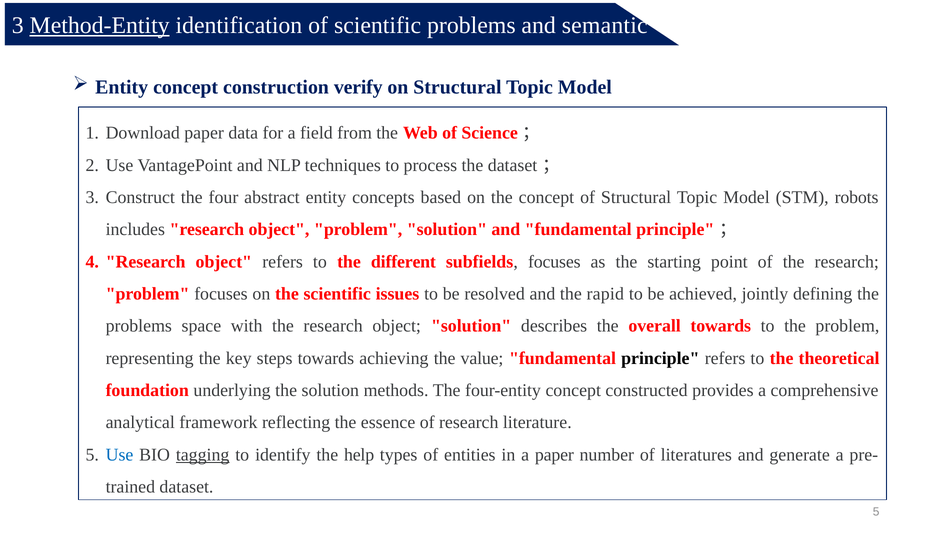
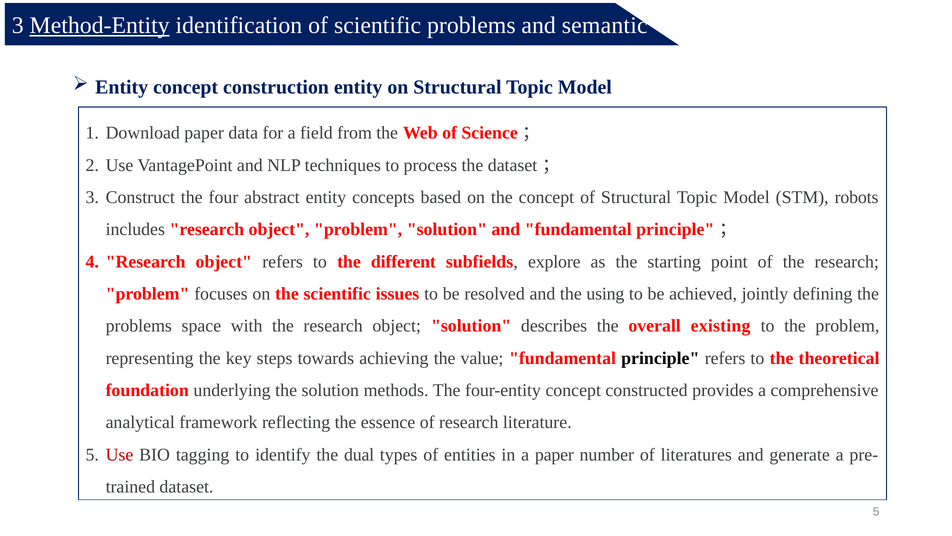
construction verify: verify -> entity
subfields focuses: focuses -> explore
rapid: rapid -> using
overall towards: towards -> existing
Use at (119, 454) colour: blue -> red
tagging underline: present -> none
help: help -> dual
